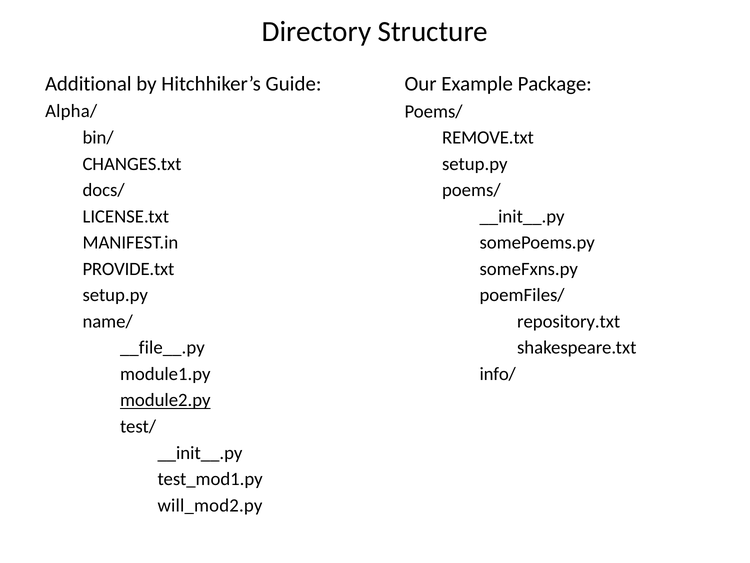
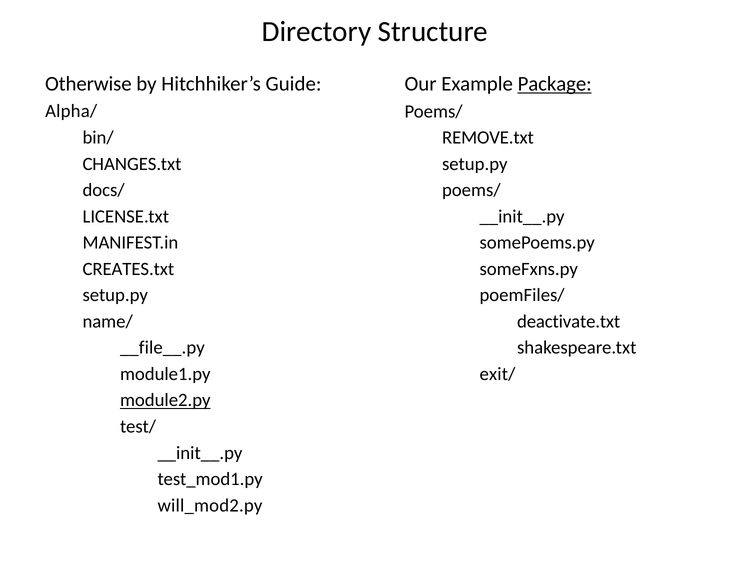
Additional: Additional -> Otherwise
Package underline: none -> present
PROVIDE.txt: PROVIDE.txt -> CREATES.txt
repository.txt: repository.txt -> deactivate.txt
info/: info/ -> exit/
